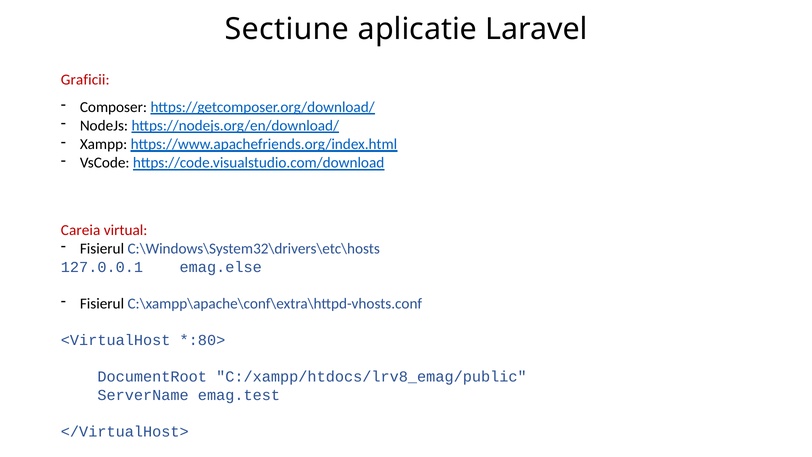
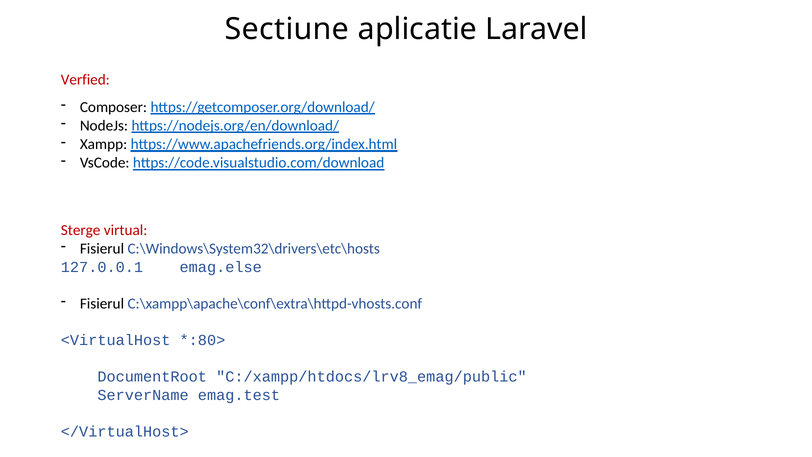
Graficii: Graficii -> Verfied
Careia: Careia -> Sterge
